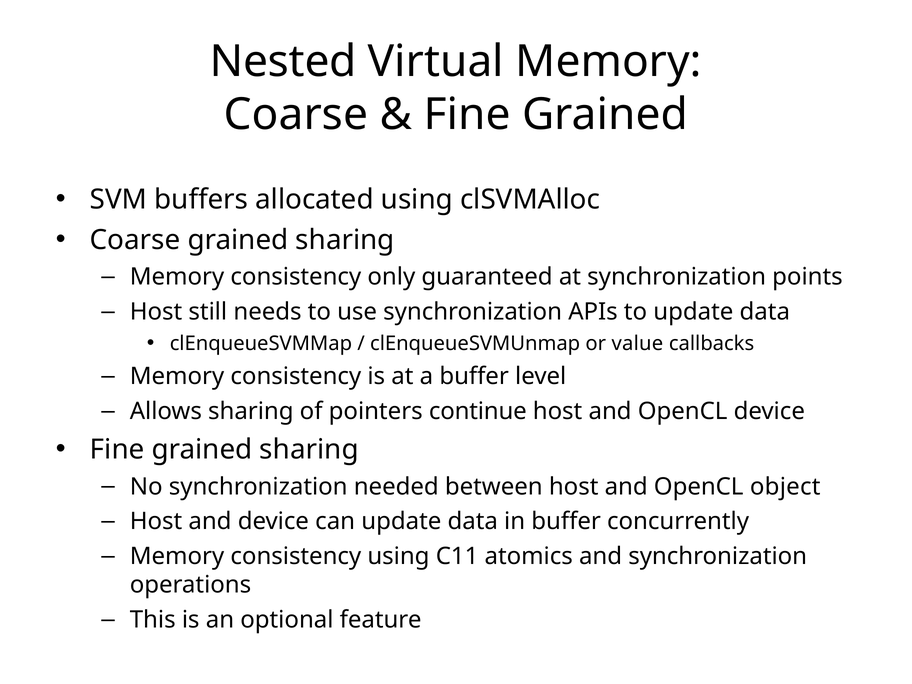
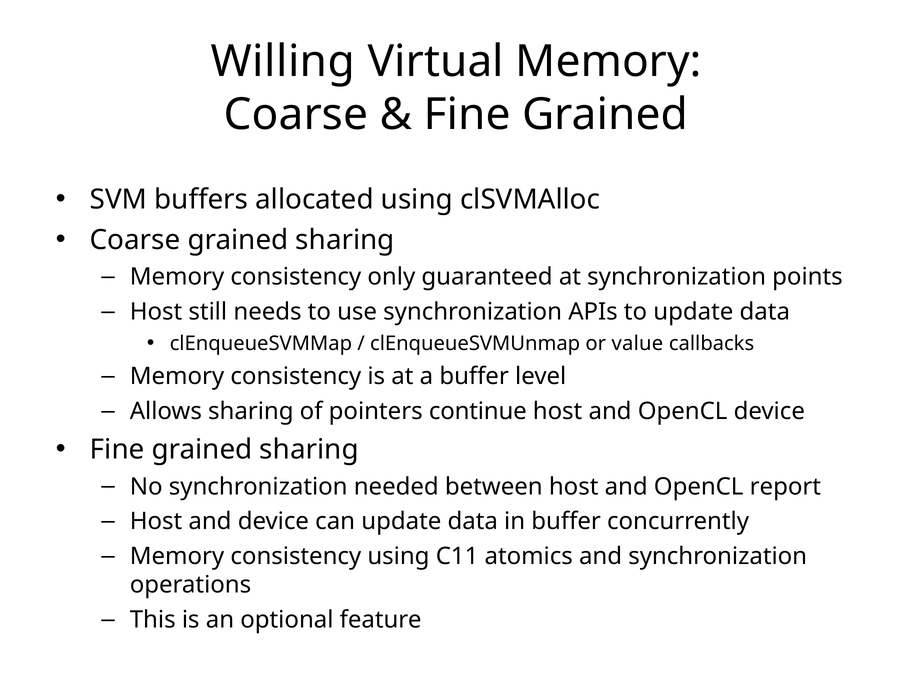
Nested: Nested -> Willing
object: object -> report
